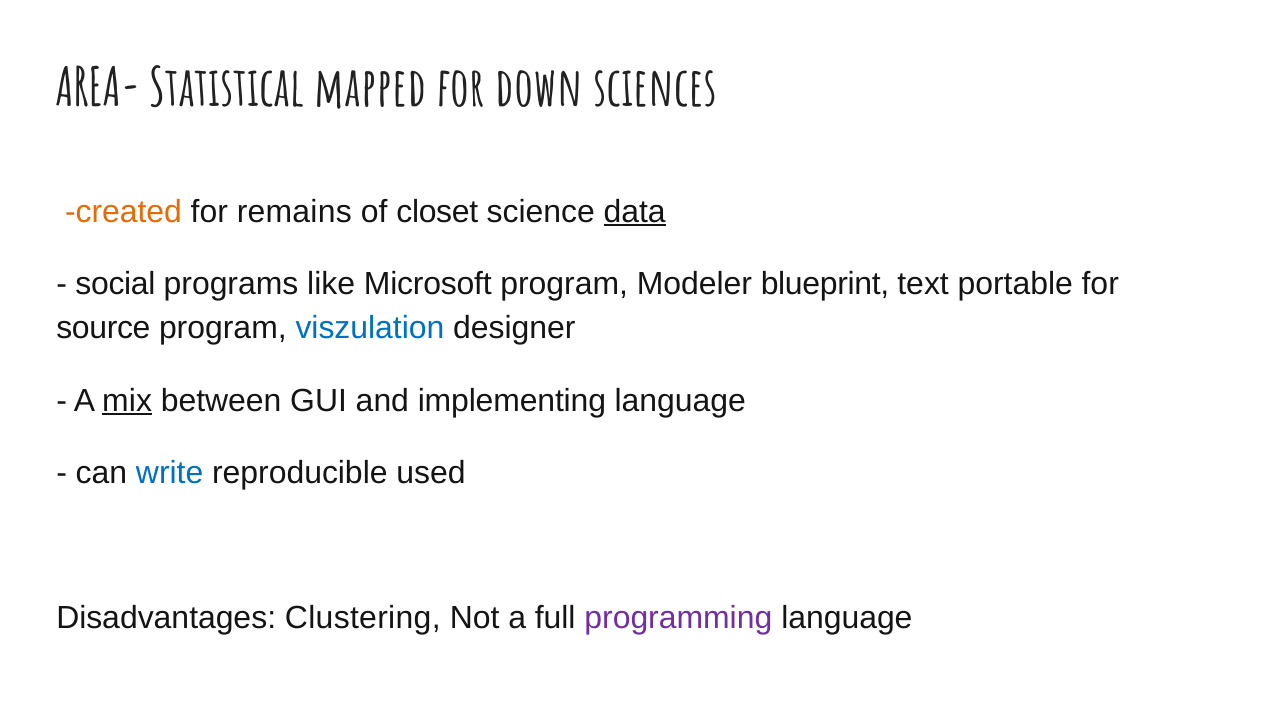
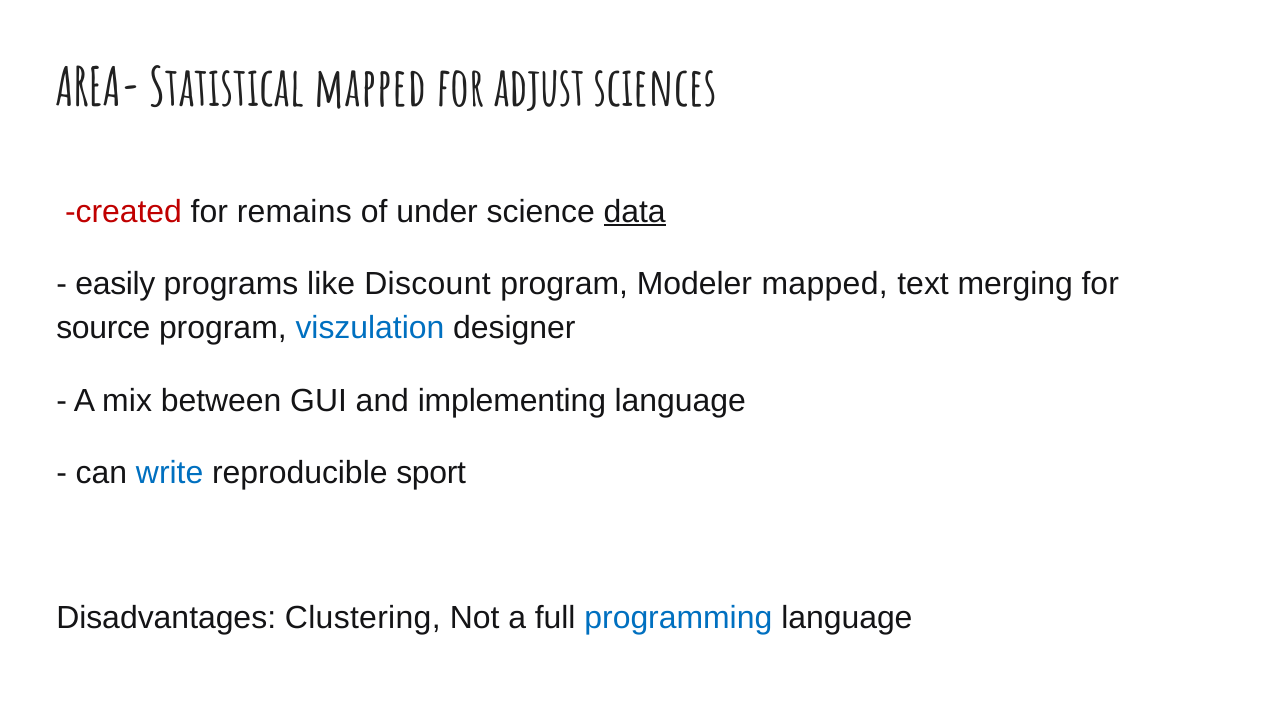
down: down -> adjust
created colour: orange -> red
closet: closet -> under
social: social -> easily
Microsoft: Microsoft -> Discount
Modeler blueprint: blueprint -> mapped
portable: portable -> merging
mix underline: present -> none
used: used -> sport
programming colour: purple -> blue
